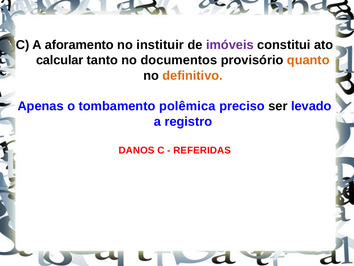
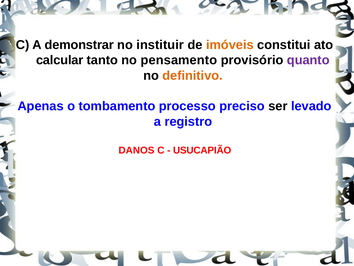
aforamento: aforamento -> demonstrar
imóveis colour: purple -> orange
documentos: documentos -> pensamento
quanto colour: orange -> purple
polêmica: polêmica -> processo
REFERIDAS: REFERIDAS -> USUCAPIÃO
